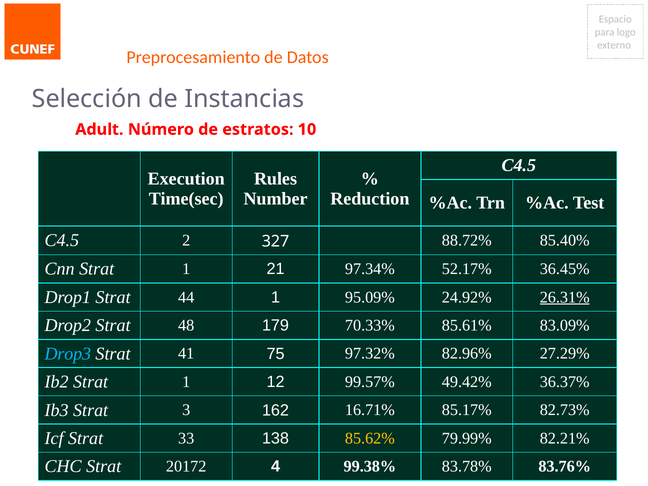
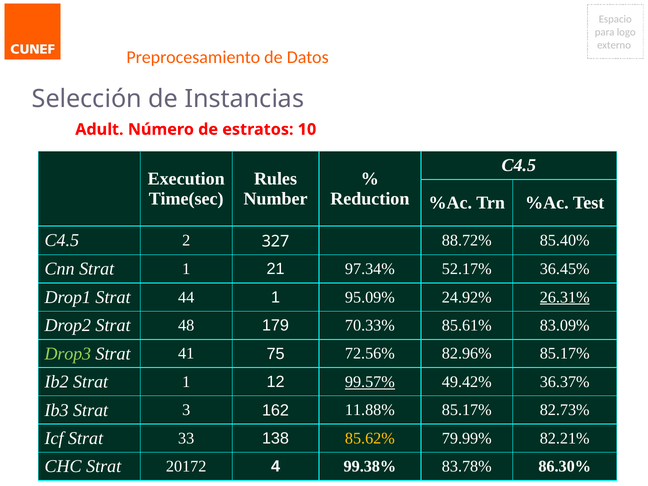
Drop3 colour: light blue -> light green
97.32%: 97.32% -> 72.56%
82.96% 27.29%: 27.29% -> 85.17%
99.57% underline: none -> present
16.71%: 16.71% -> 11.88%
83.76%: 83.76% -> 86.30%
